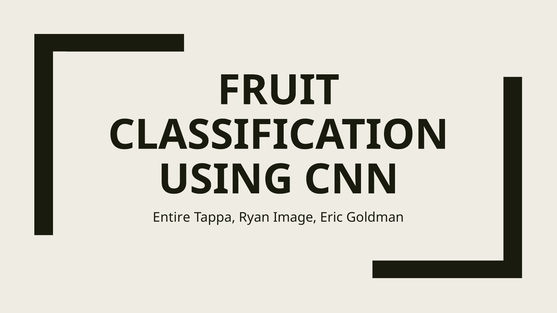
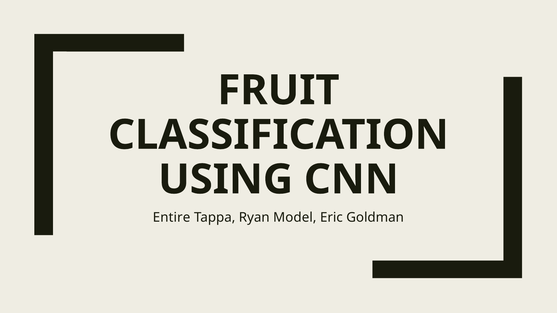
Image: Image -> Model
